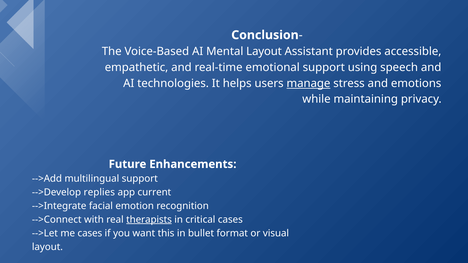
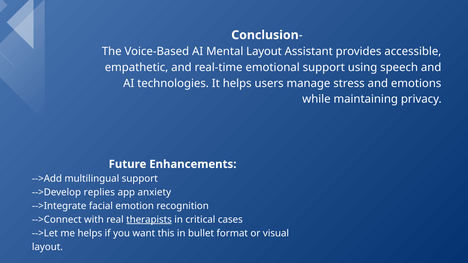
manage underline: present -> none
current: current -> anxiety
me cases: cases -> helps
